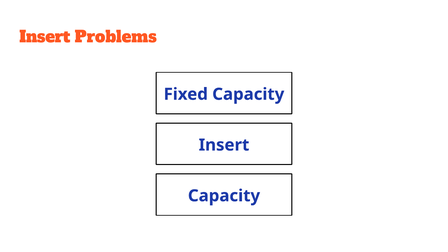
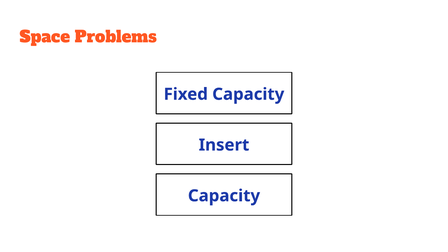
Insert at (45, 37): Insert -> Space
